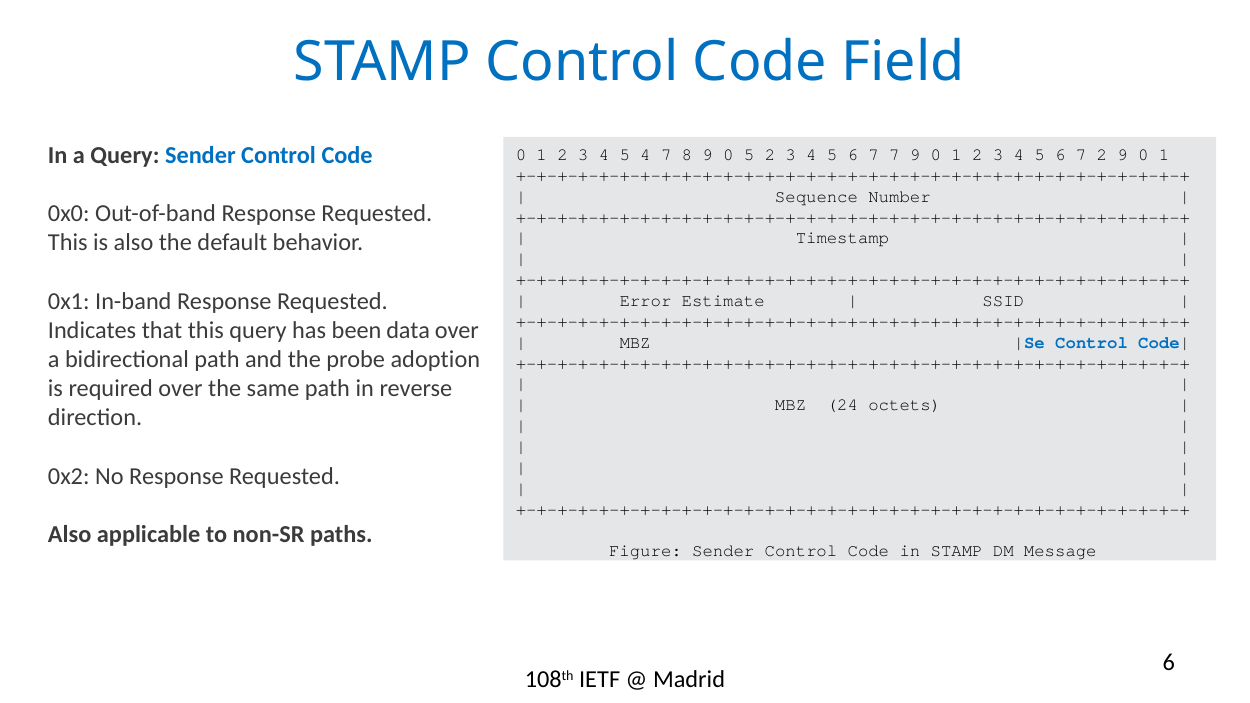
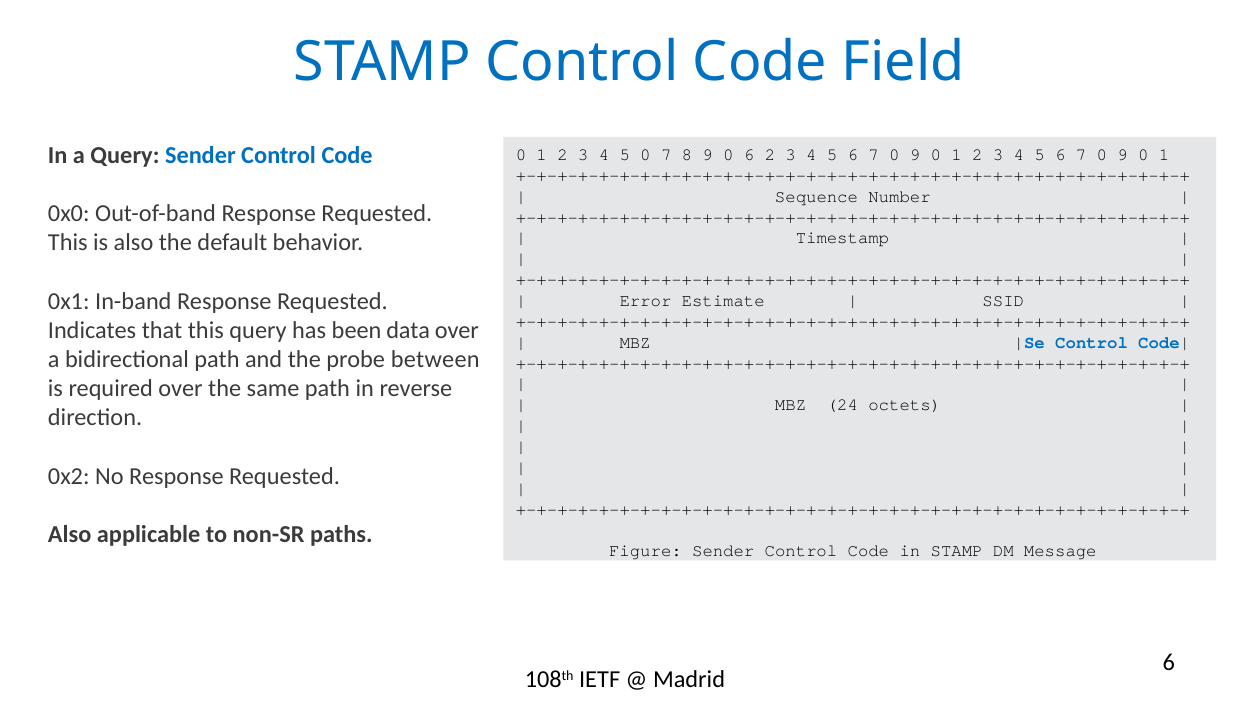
5 4: 4 -> 0
0 5: 5 -> 6
7 at (894, 155): 7 -> 0
2 at (1102, 155): 2 -> 0
adoption: adoption -> between
